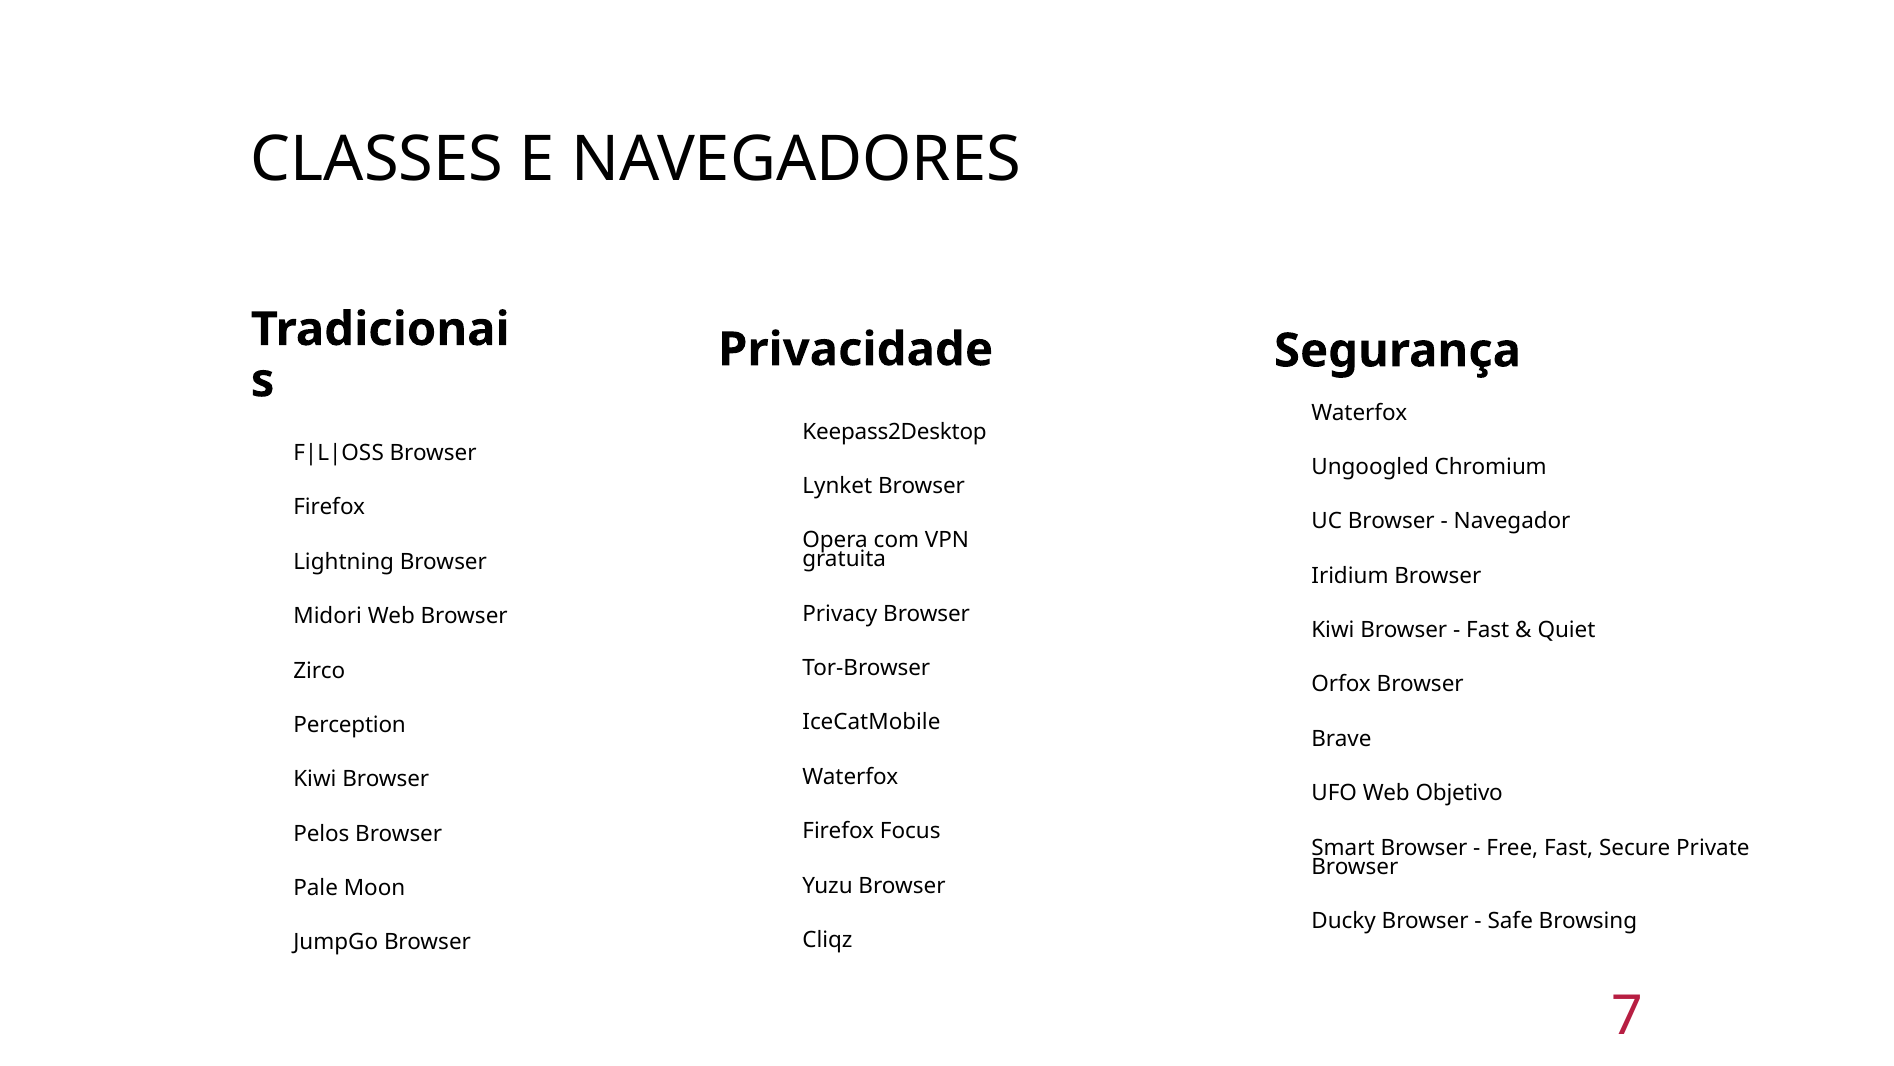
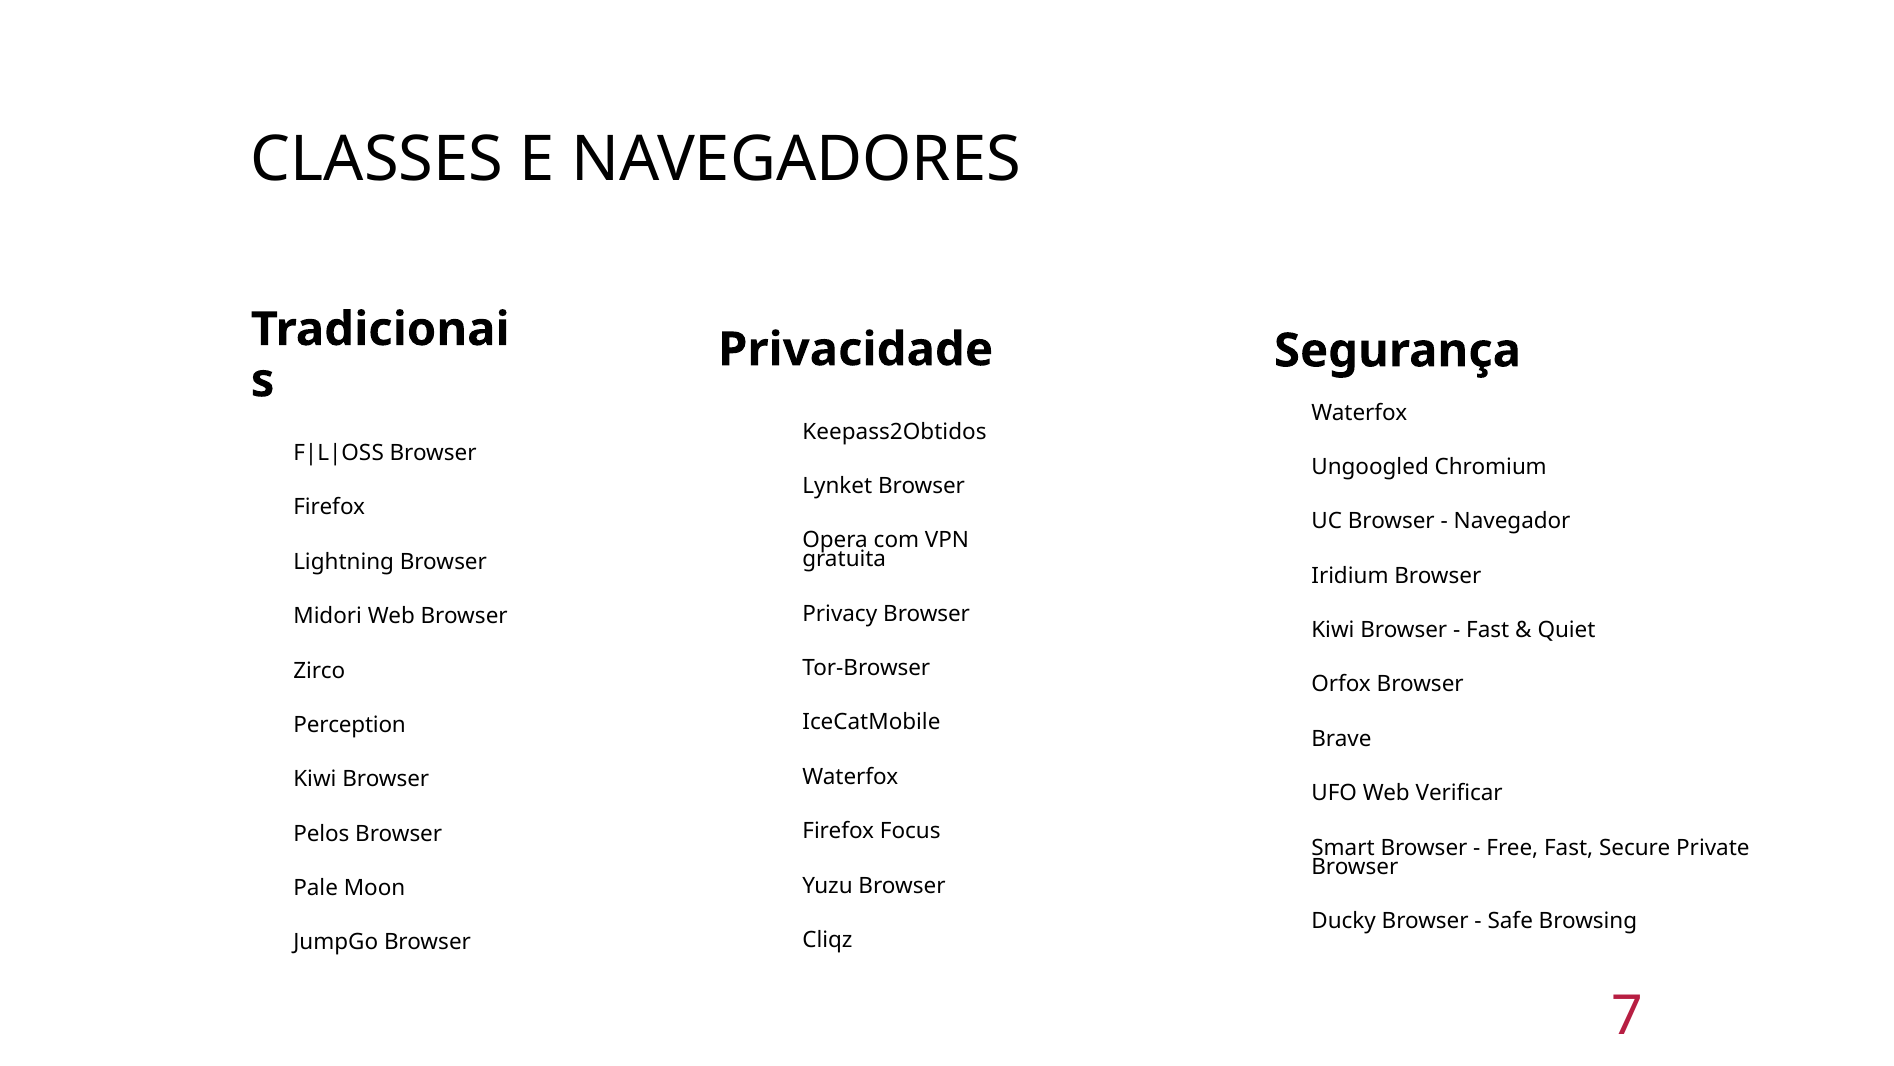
Keepass2Desktop: Keepass2Desktop -> Keepass2Obtidos
Objetivo: Objetivo -> Verificar
